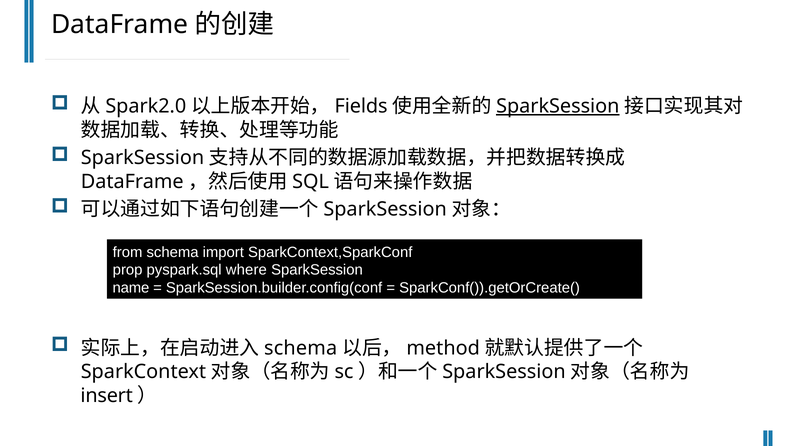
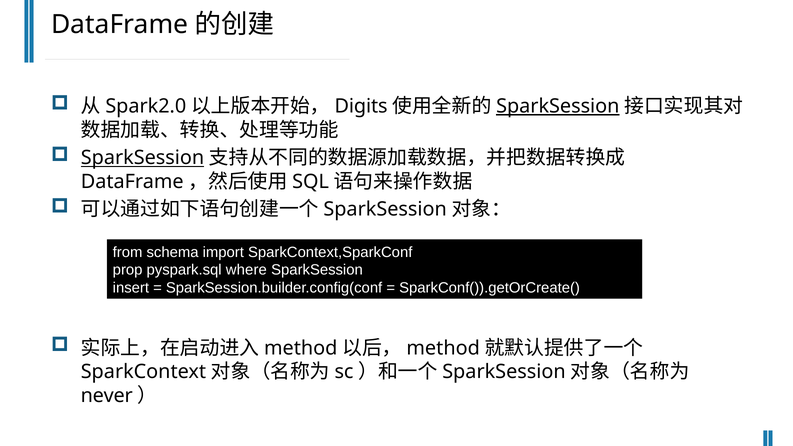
Fields: Fields -> Digits
SparkSession at (142, 158) underline: none -> present
name: name -> insert
schema at (301, 348): schema -> method
insert: insert -> never
